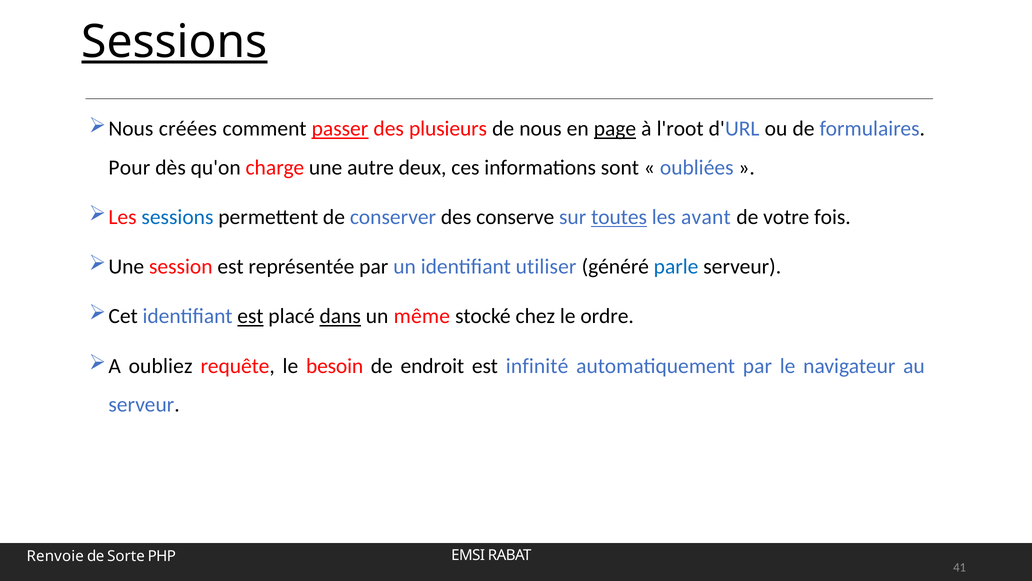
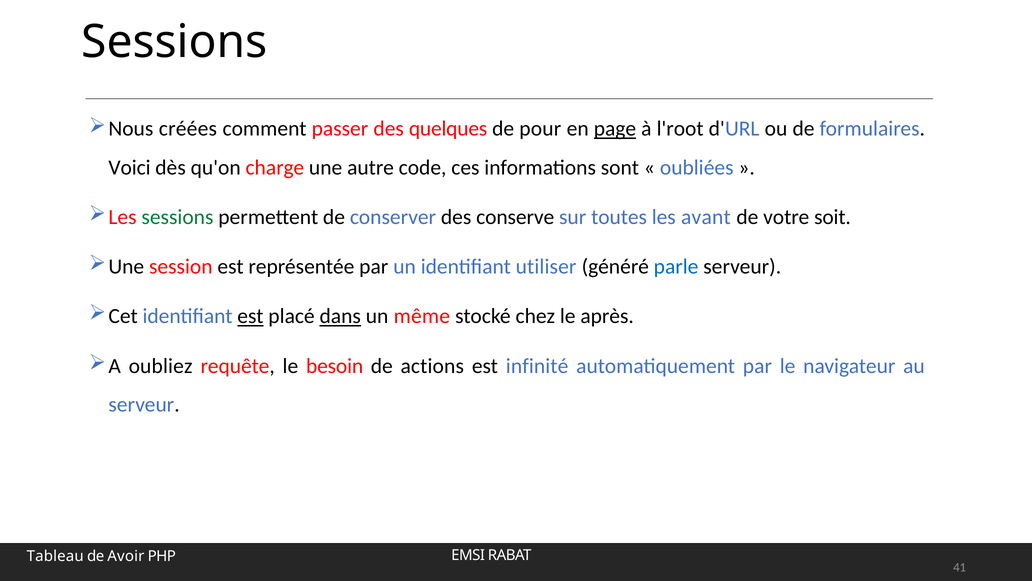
Sessions at (174, 42) underline: present -> none
passer underline: present -> none
plusieurs: plusieurs -> quelques
de nous: nous -> pour
Pour: Pour -> Voici
deux: deux -> code
sessions at (177, 217) colour: blue -> green
toutes underline: present -> none
fois: fois -> soit
ordre: ordre -> après
endroit: endroit -> actions
Renvoie: Renvoie -> Tableau
Sorte: Sorte -> Avoir
